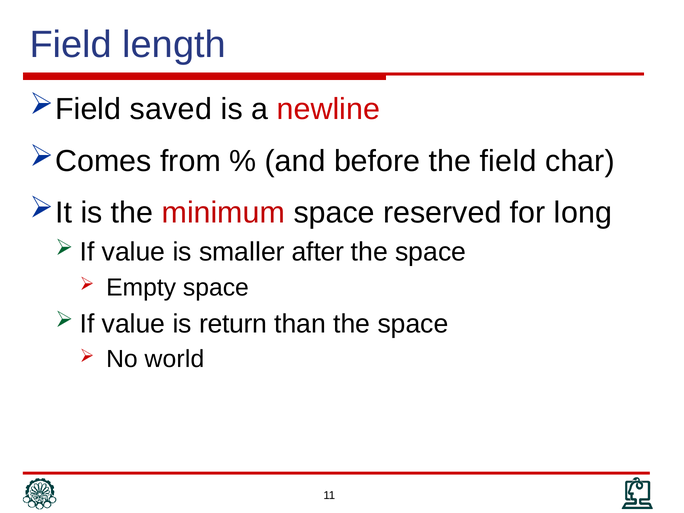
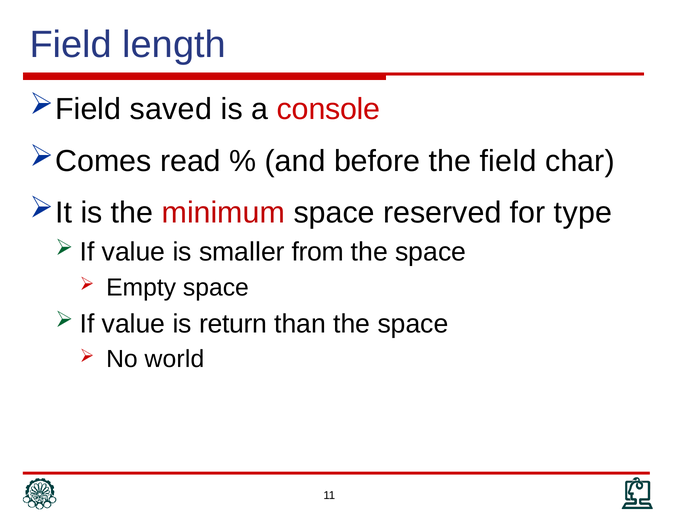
newline: newline -> console
from: from -> read
long: long -> type
after: after -> from
